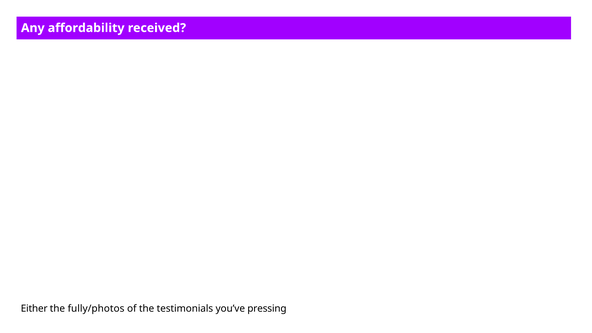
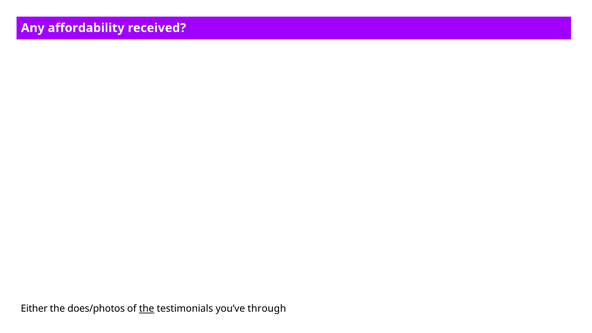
fully/photos: fully/photos -> does/photos
the at (147, 309) underline: none -> present
pressing: pressing -> through
